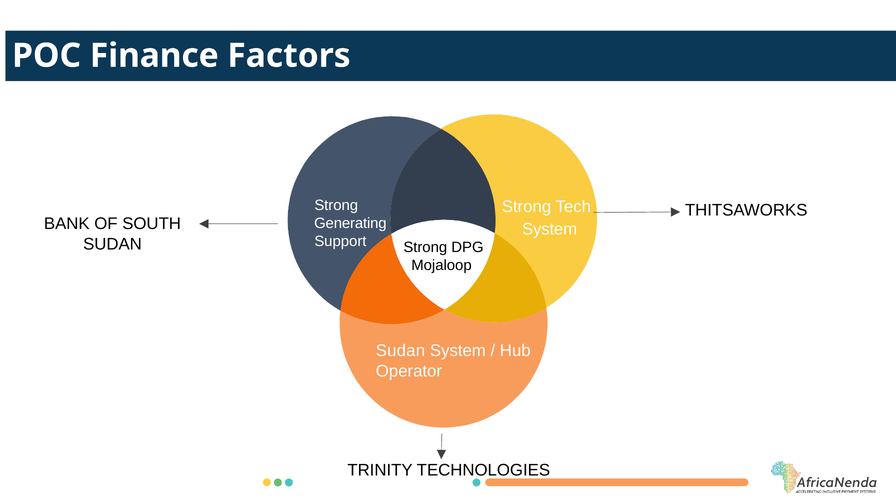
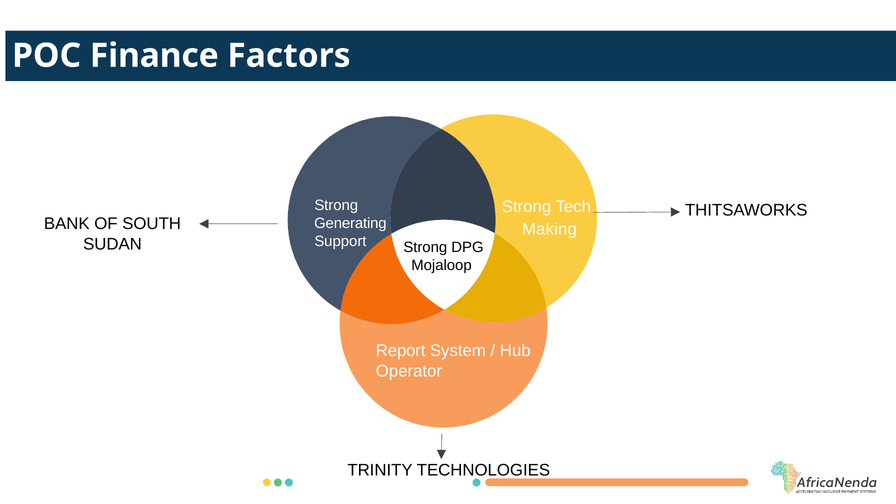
System at (550, 229): System -> Making
Sudan at (400, 351): Sudan -> Report
